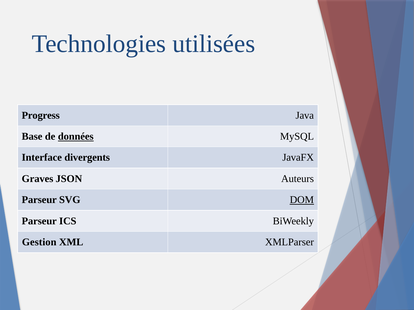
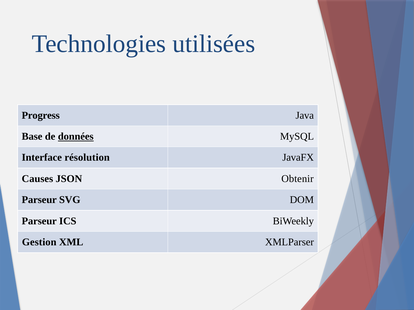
divergents: divergents -> résolution
Graves: Graves -> Causes
Auteurs: Auteurs -> Obtenir
DOM underline: present -> none
